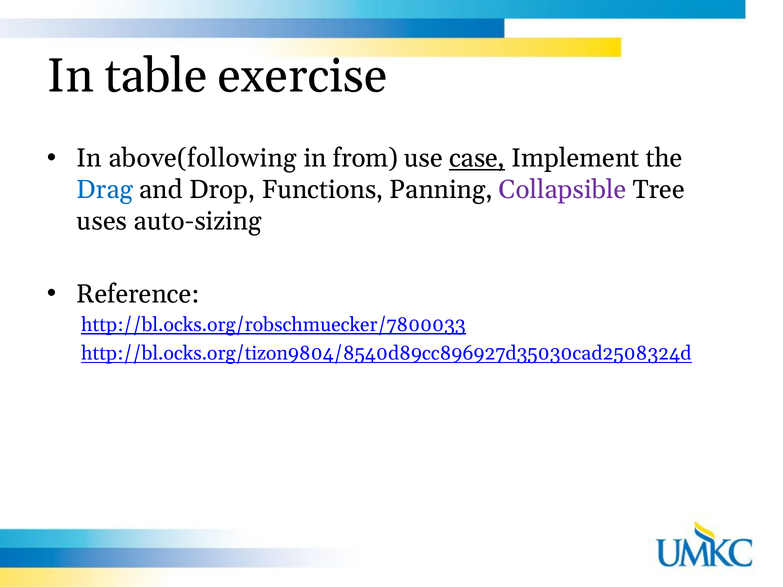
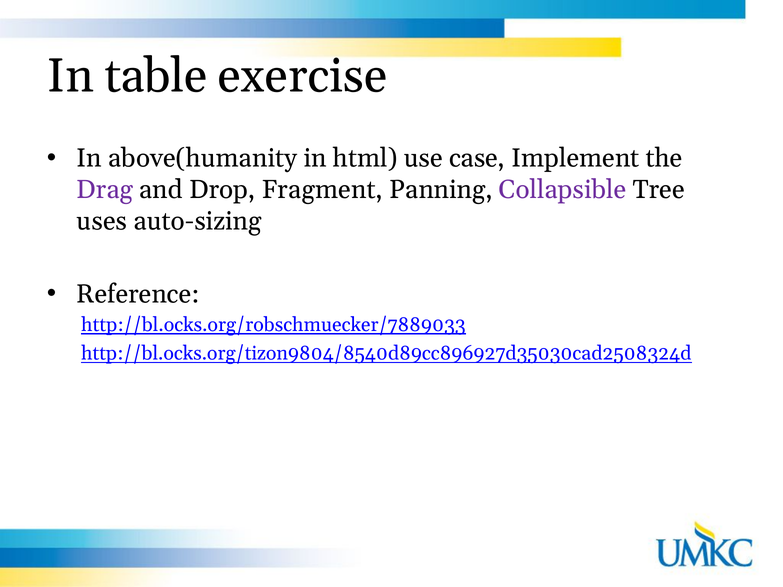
above(following: above(following -> above(humanity
from: from -> html
case underline: present -> none
Drag colour: blue -> purple
Functions: Functions -> Fragment
http://bl.ocks.org/robschmuecker/7800033: http://bl.ocks.org/robschmuecker/7800033 -> http://bl.ocks.org/robschmuecker/7889033
